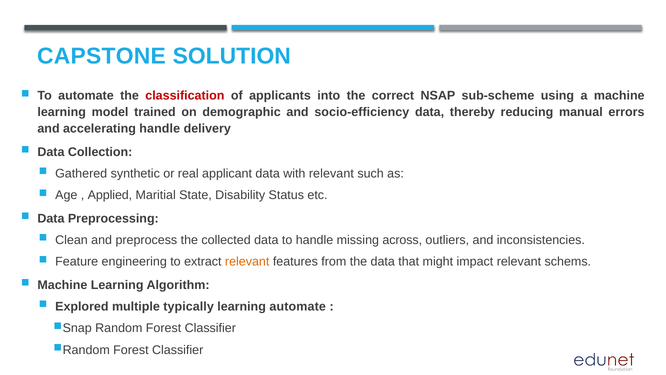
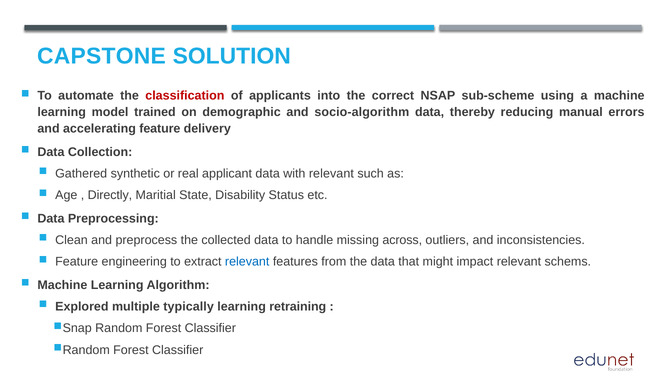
socio-efficiency: socio-efficiency -> socio-algorithm
accelerating handle: handle -> feature
Applied: Applied -> Directly
relevant at (247, 261) colour: orange -> blue
learning automate: automate -> retraining
